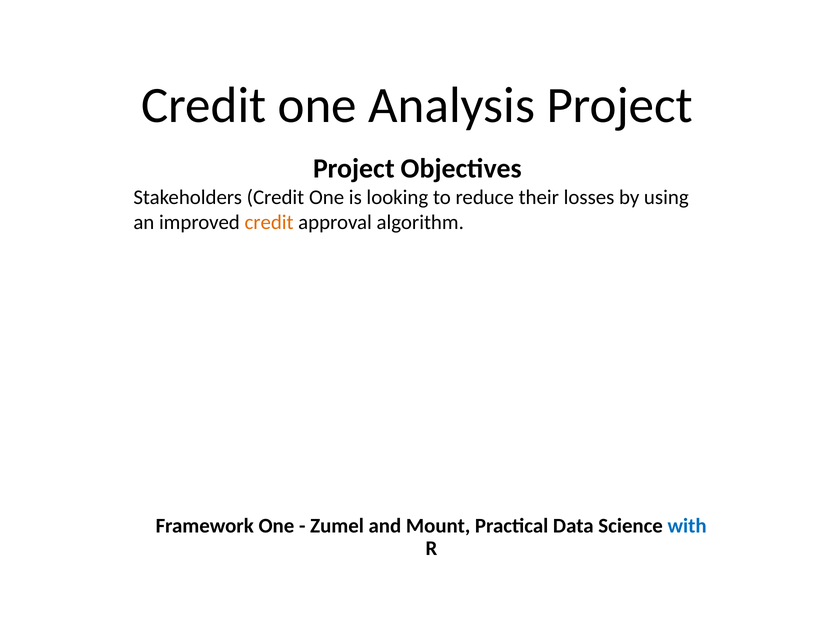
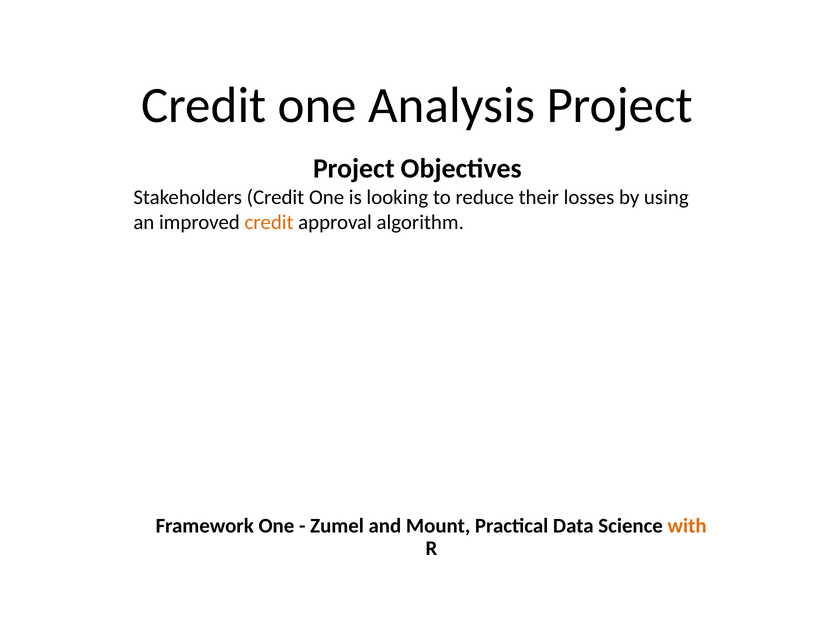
with colour: blue -> orange
